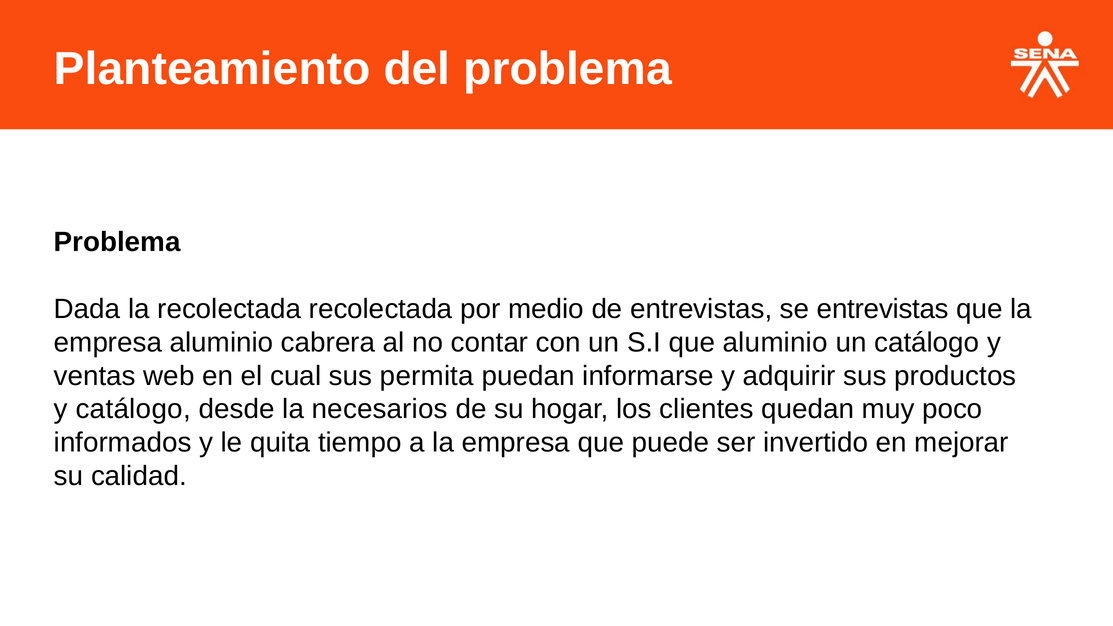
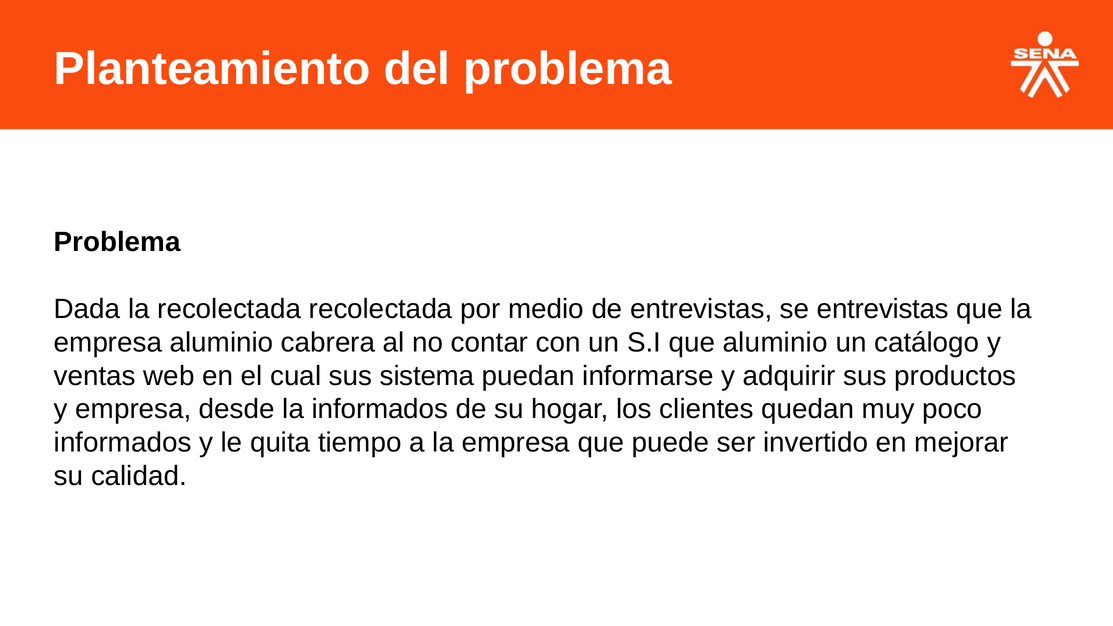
permita: permita -> sistema
y catálogo: catálogo -> empresa
la necesarios: necesarios -> informados
